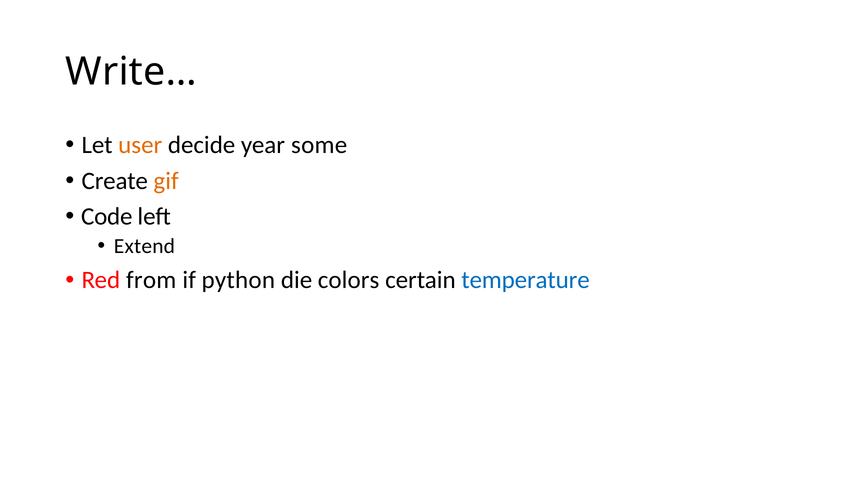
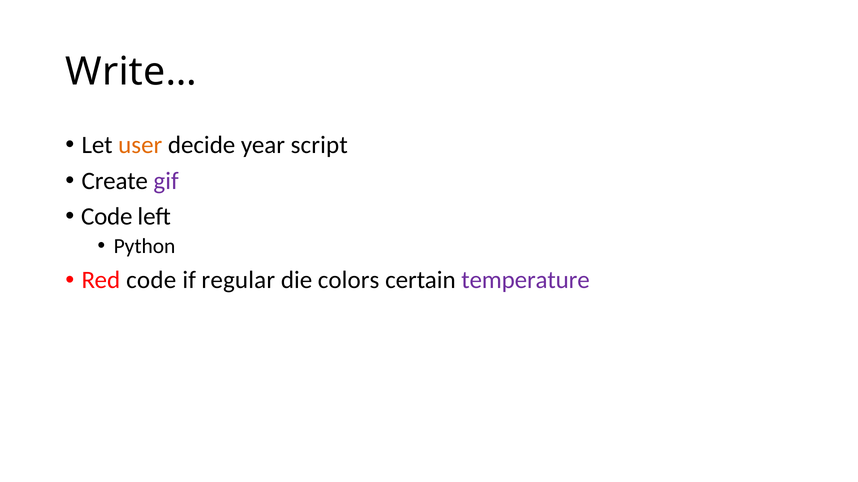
some: some -> script
gif colour: orange -> purple
Extend: Extend -> Python
Red from: from -> code
python: python -> regular
temperature colour: blue -> purple
